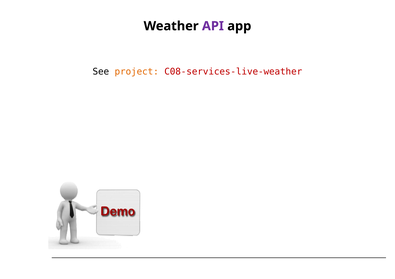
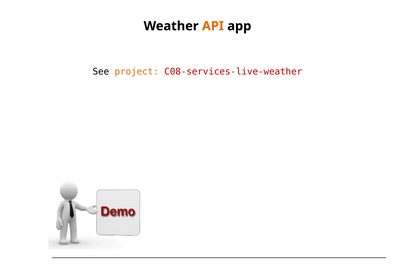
API colour: purple -> orange
